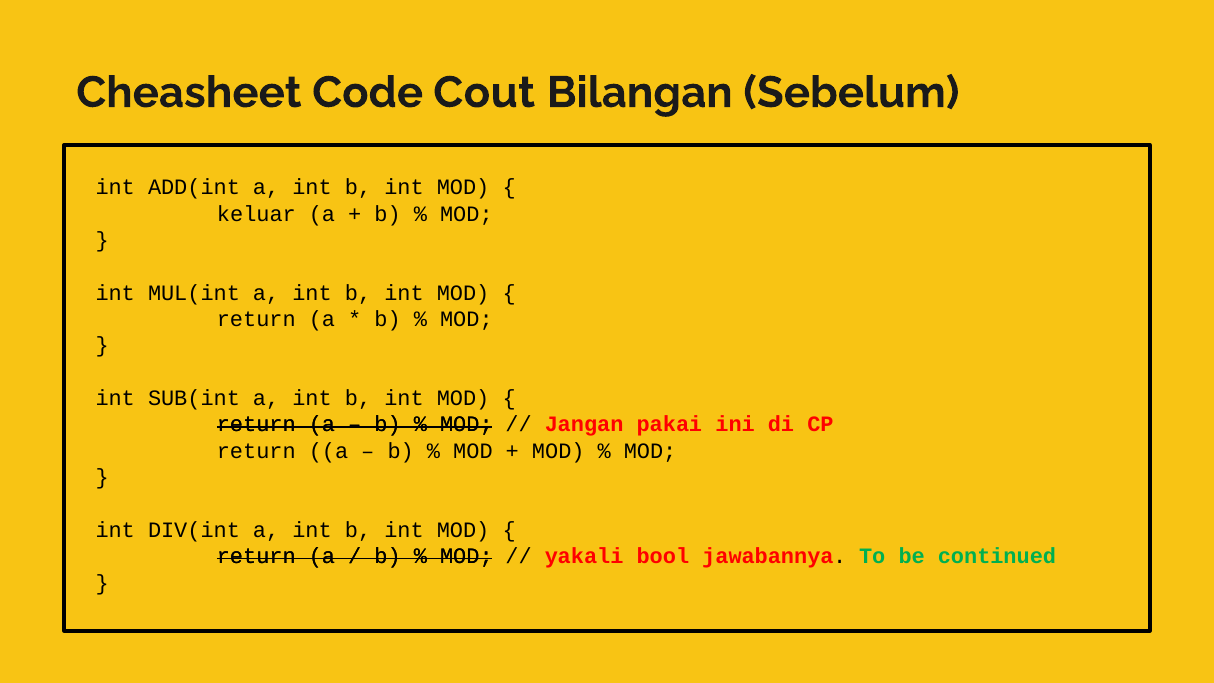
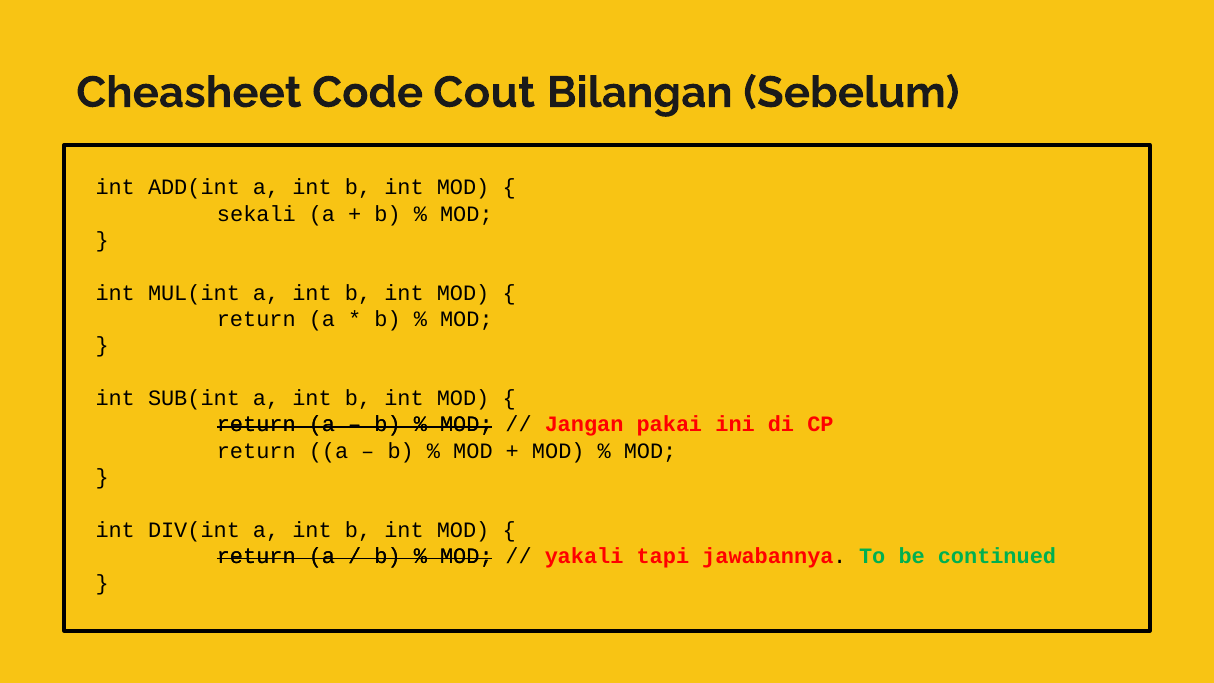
keluar: keluar -> sekali
bool: bool -> tapi
